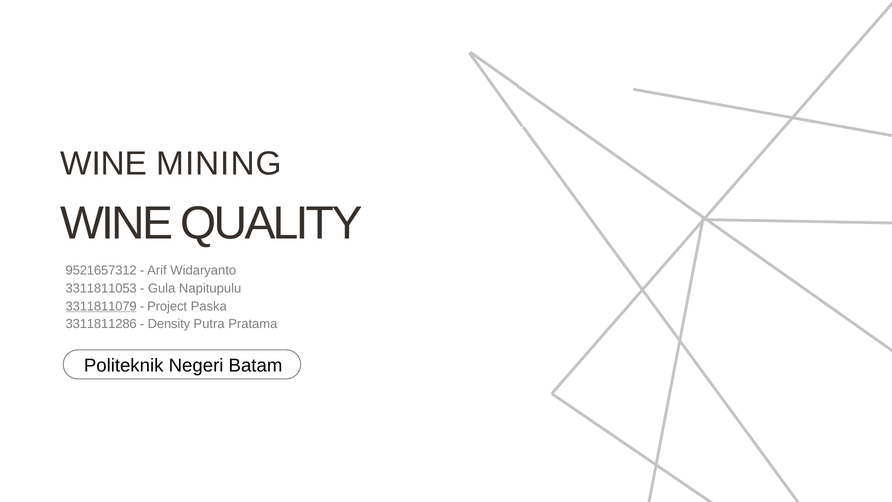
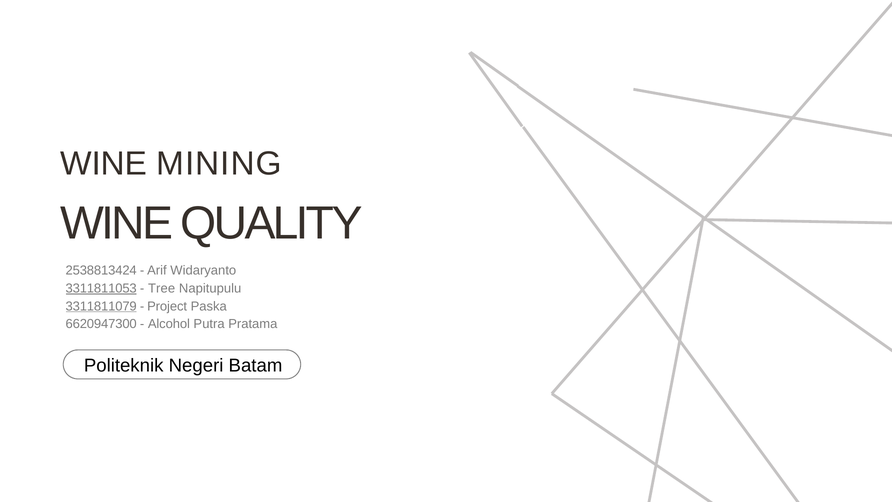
9521657312: 9521657312 -> 2538813424
3311811053 underline: none -> present
Gula: Gula -> Tree
3311811286: 3311811286 -> 6620947300
Density: Density -> Alcohol
